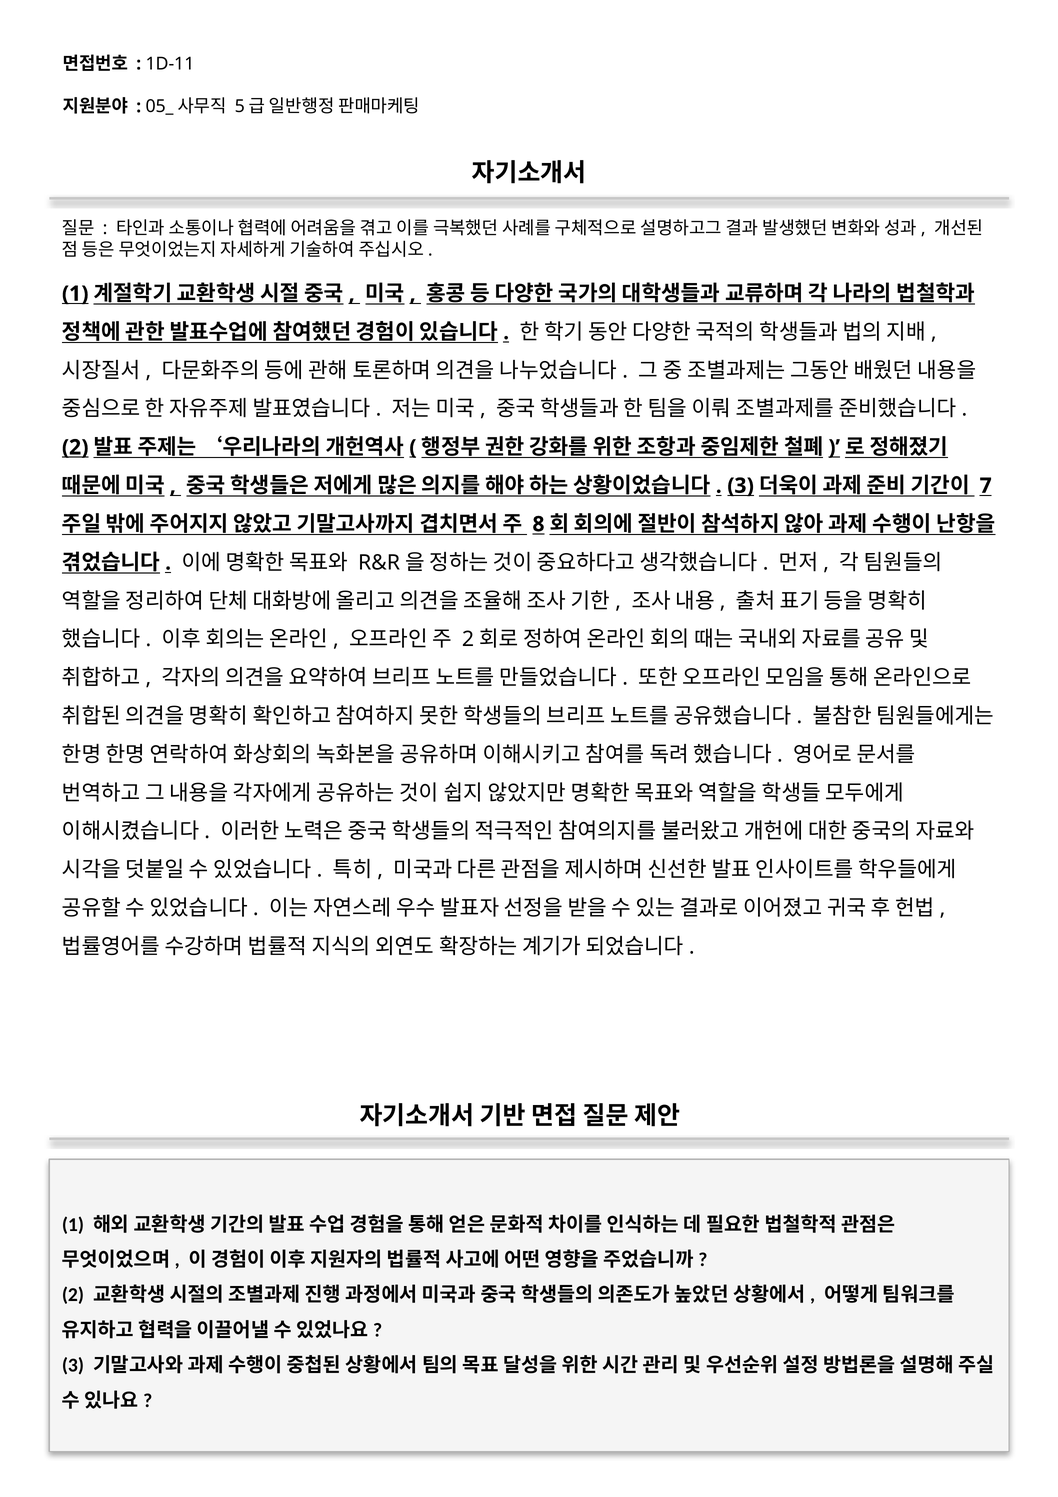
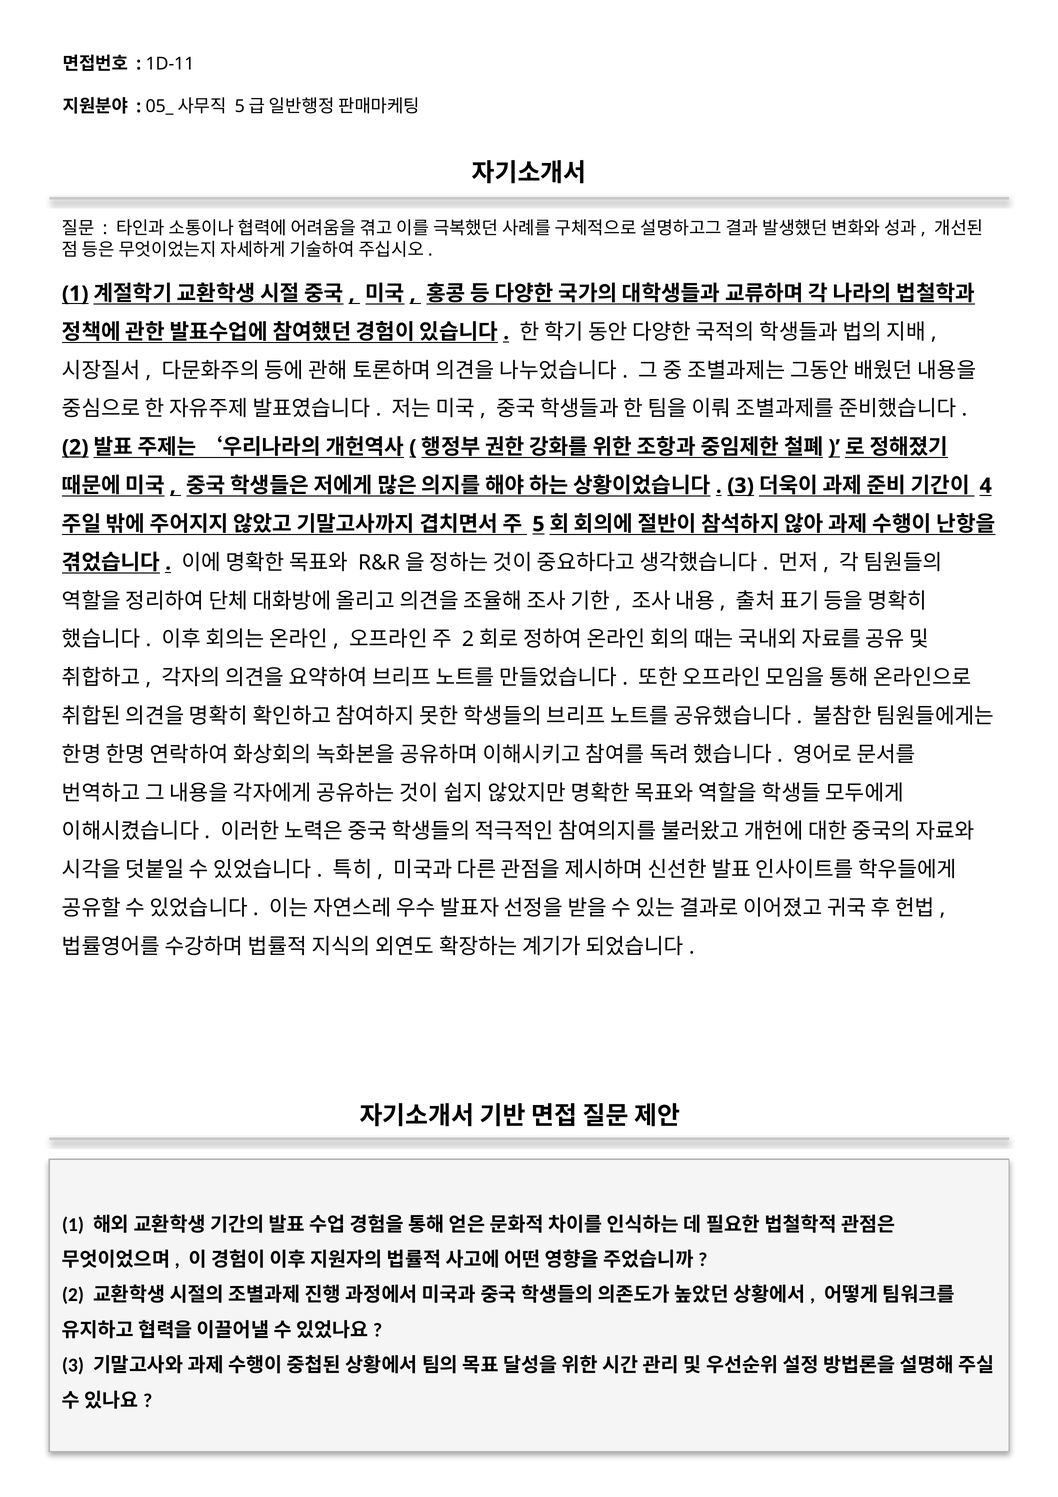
7: 7 -> 4
8: 8 -> 5
